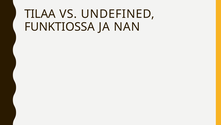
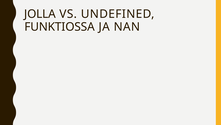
TILAA: TILAA -> JOLLA
